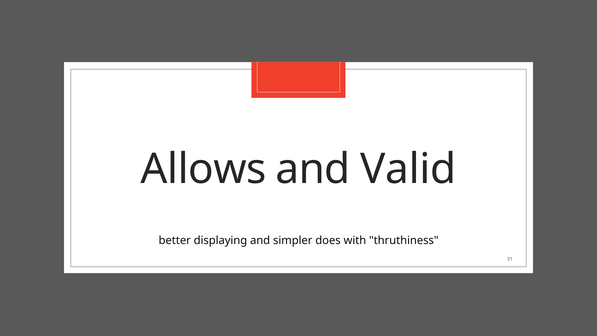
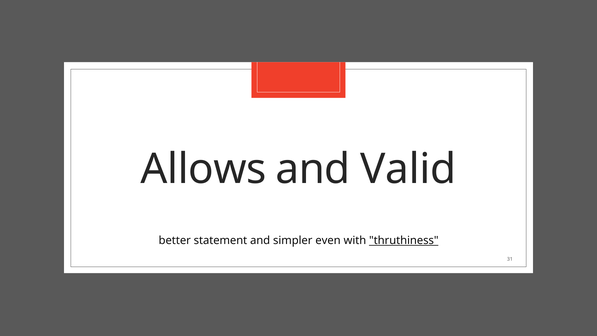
displaying: displaying -> statement
does: does -> even
thruthiness underline: none -> present
